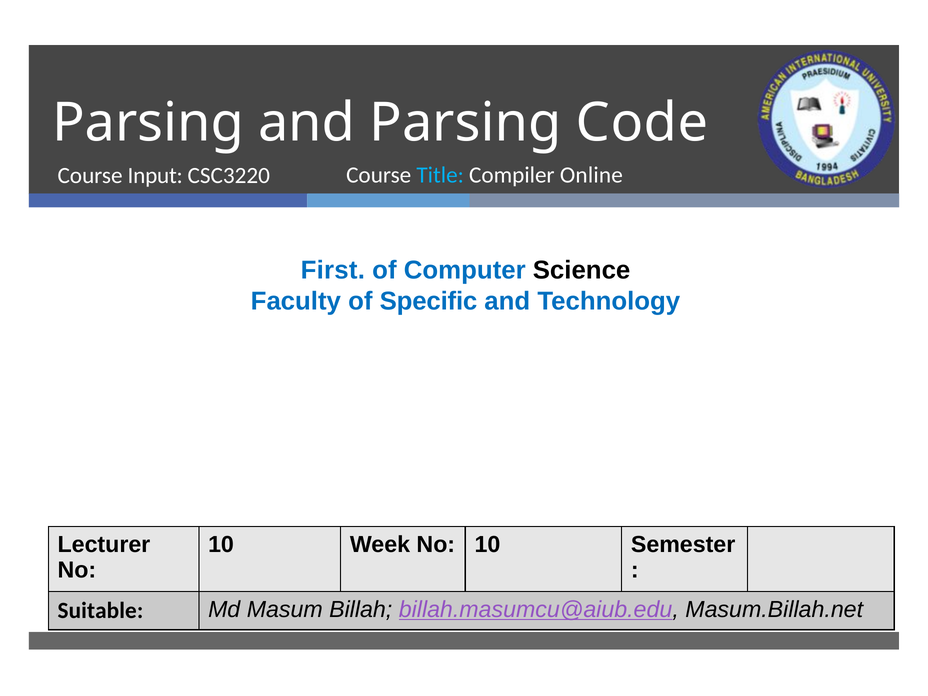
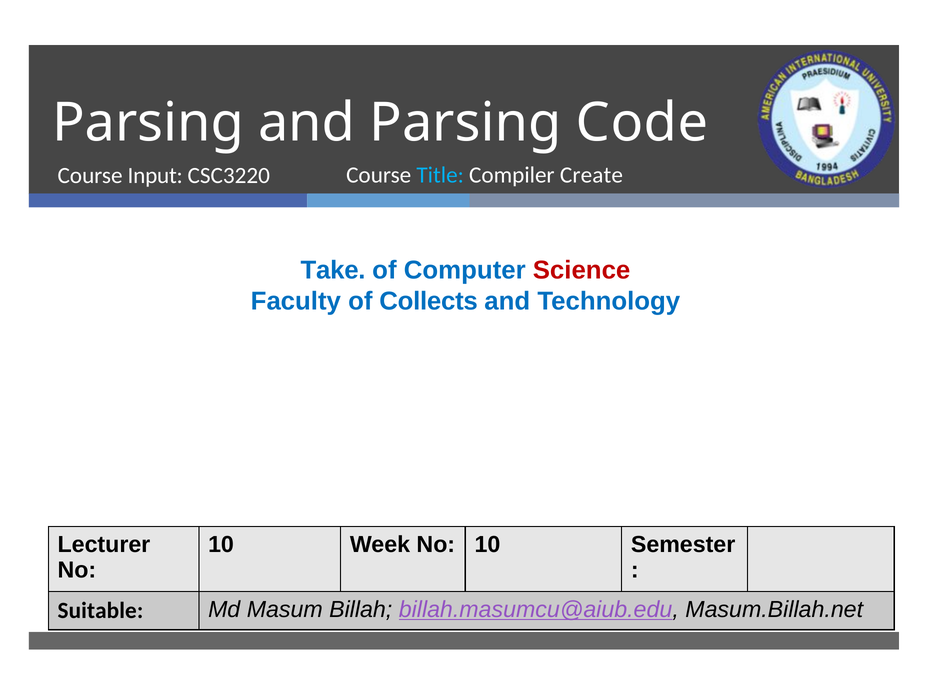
Online: Online -> Create
First: First -> Take
Science colour: black -> red
Specific: Specific -> Collects
